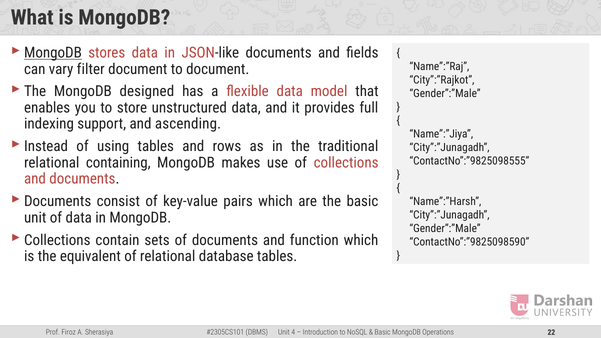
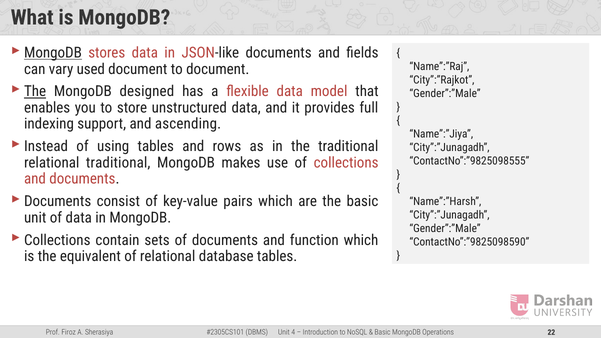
filter: filter -> used
The at (35, 92) underline: none -> present
relational containing: containing -> traditional
